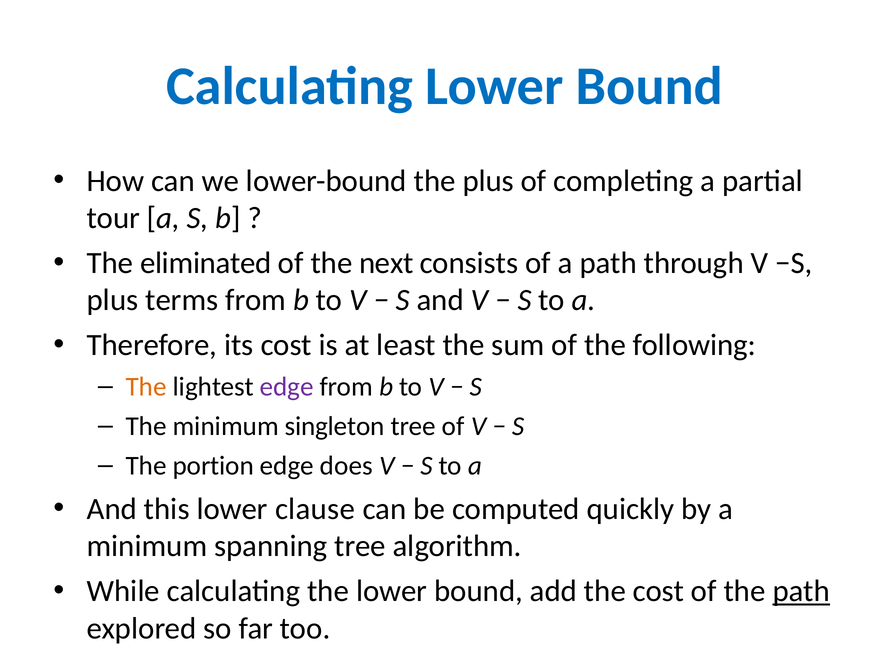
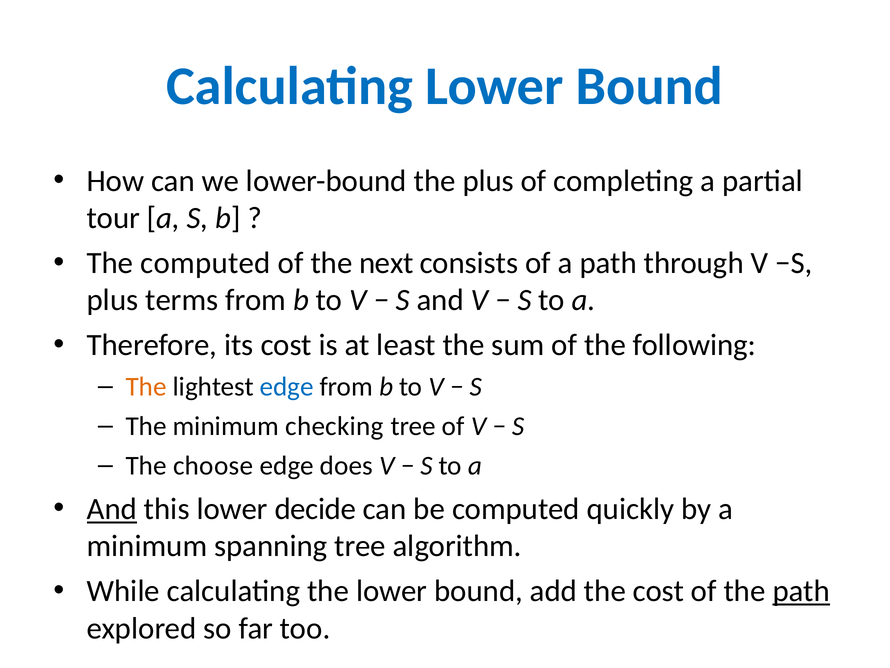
The eliminated: eliminated -> computed
edge at (287, 387) colour: purple -> blue
singleton: singleton -> checking
portion: portion -> choose
And at (112, 509) underline: none -> present
clause: clause -> decide
